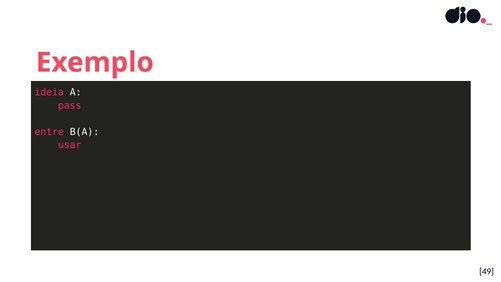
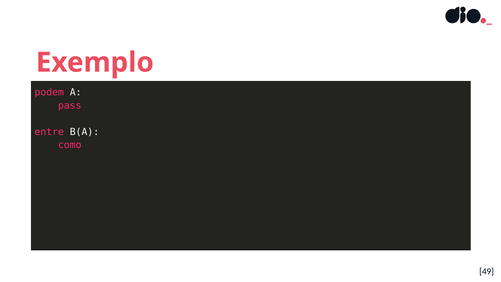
ideia: ideia -> podem
usar: usar -> como
